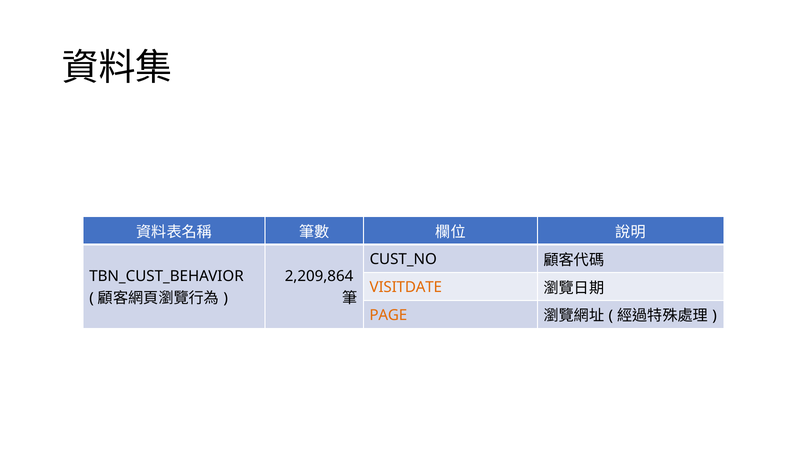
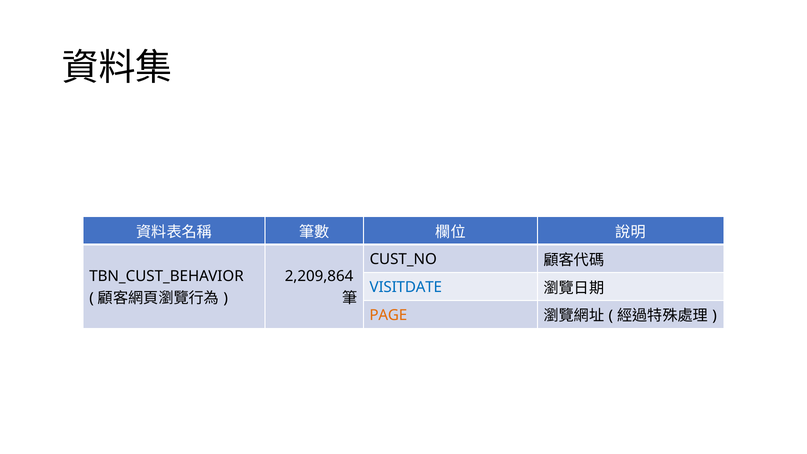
VISITDATE colour: orange -> blue
